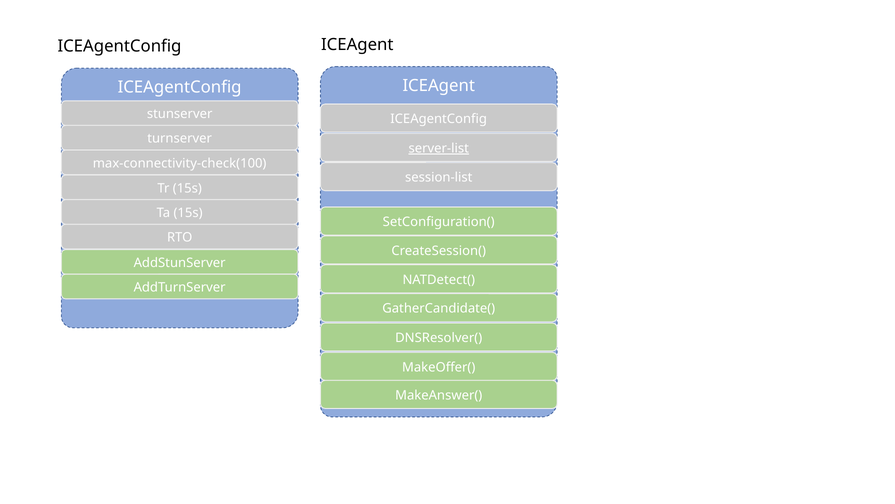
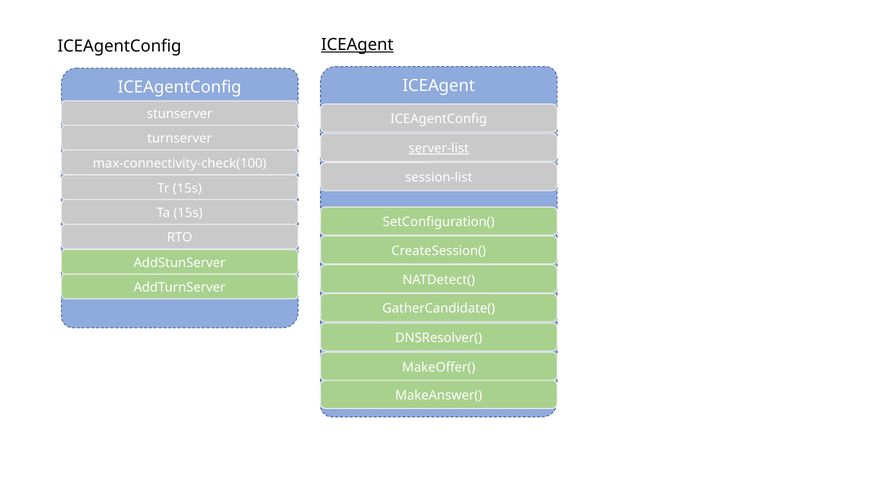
ICEAgent at (357, 45) underline: none -> present
